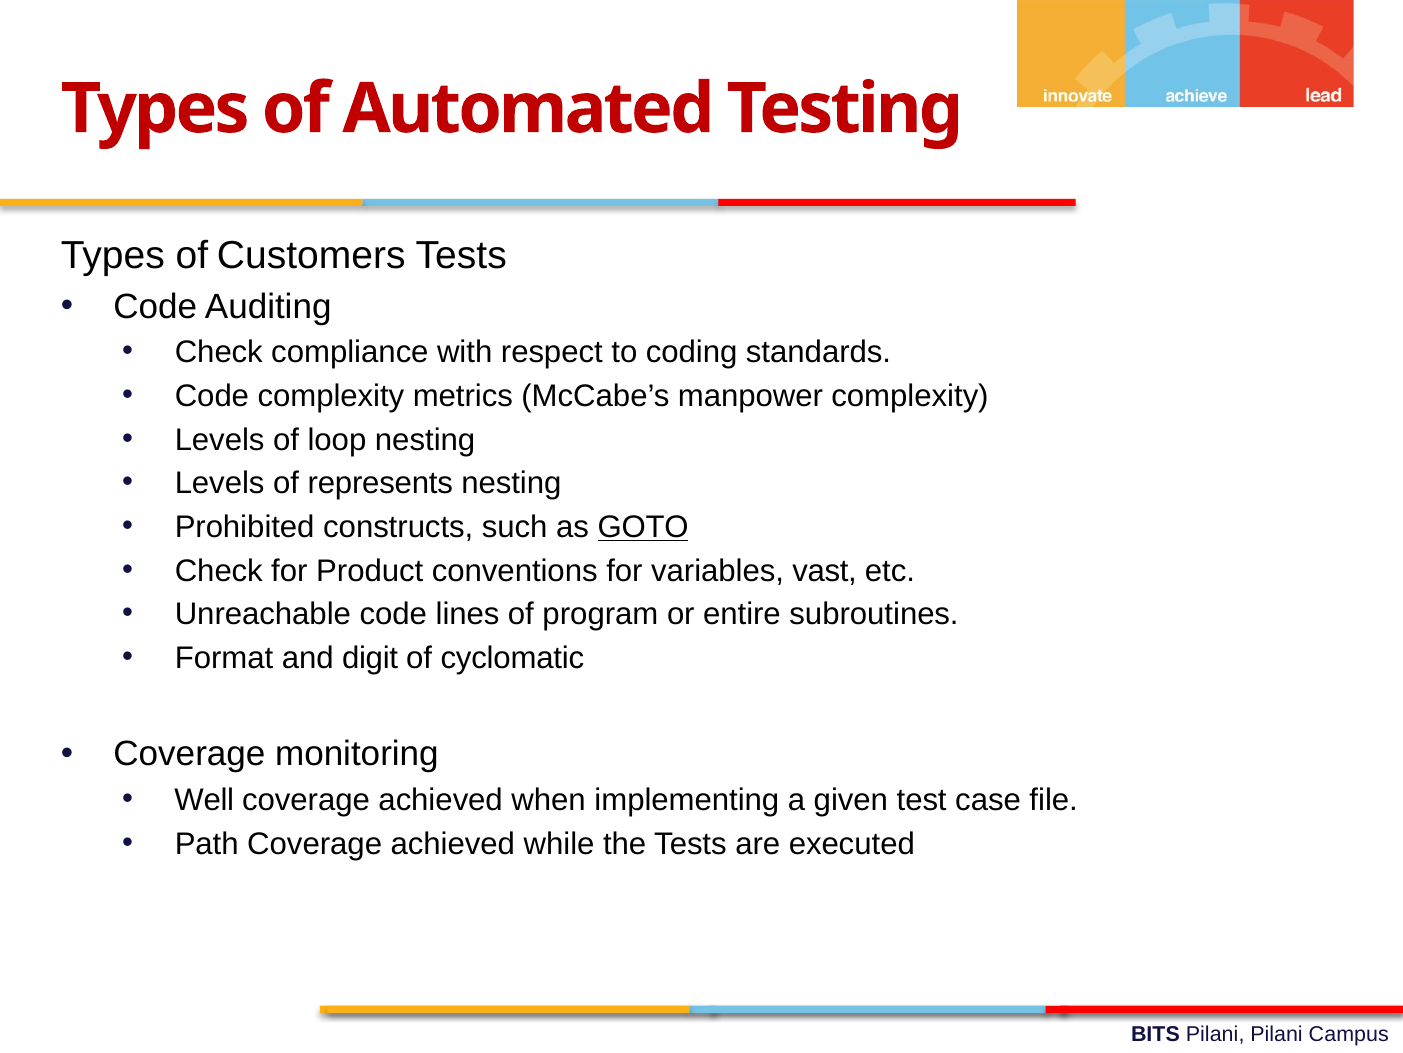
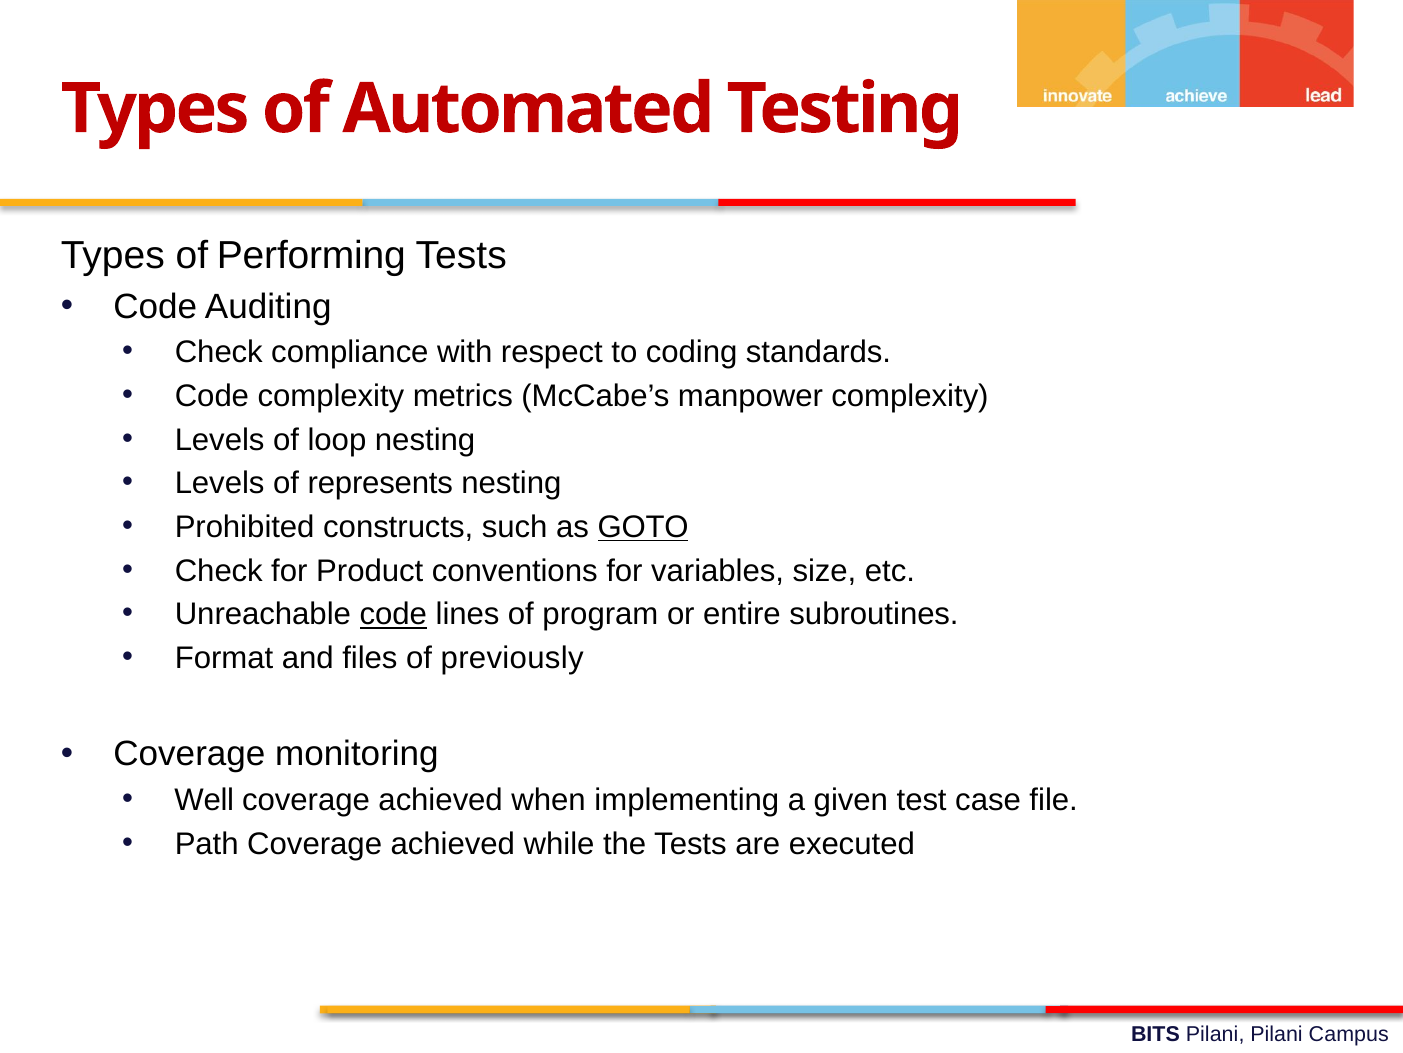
Customers: Customers -> Performing
vast: vast -> size
code at (393, 614) underline: none -> present
digit: digit -> files
cyclomatic: cyclomatic -> previously
